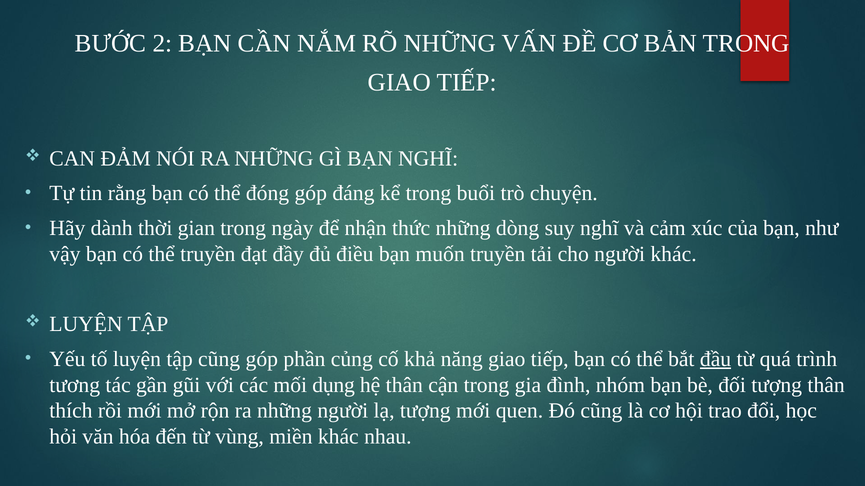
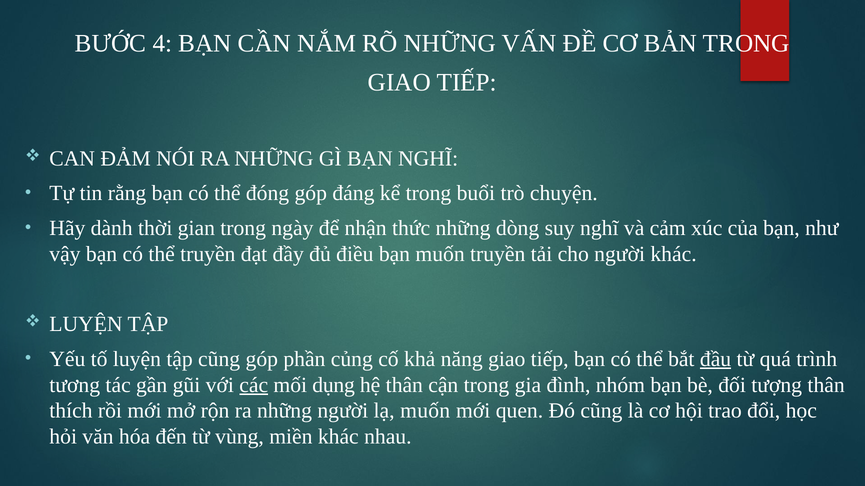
2: 2 -> 4
các underline: none -> present
lạ tượng: tượng -> muốn
